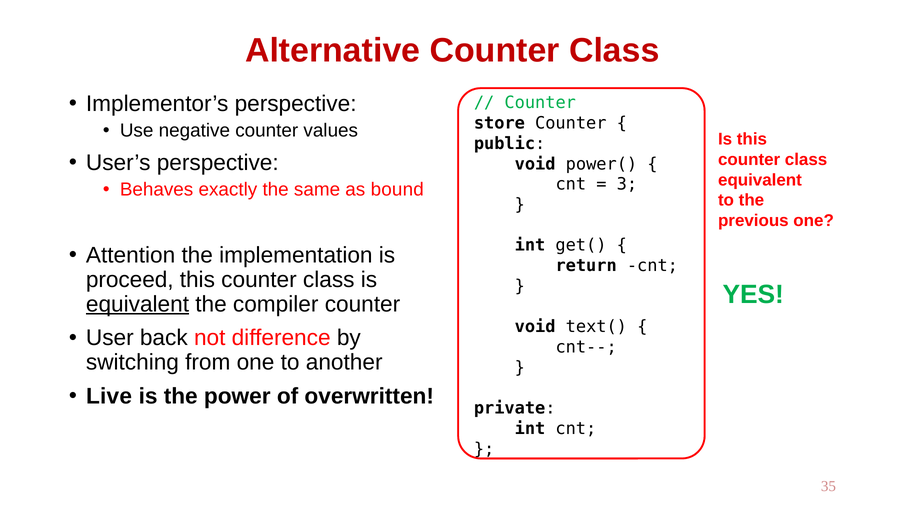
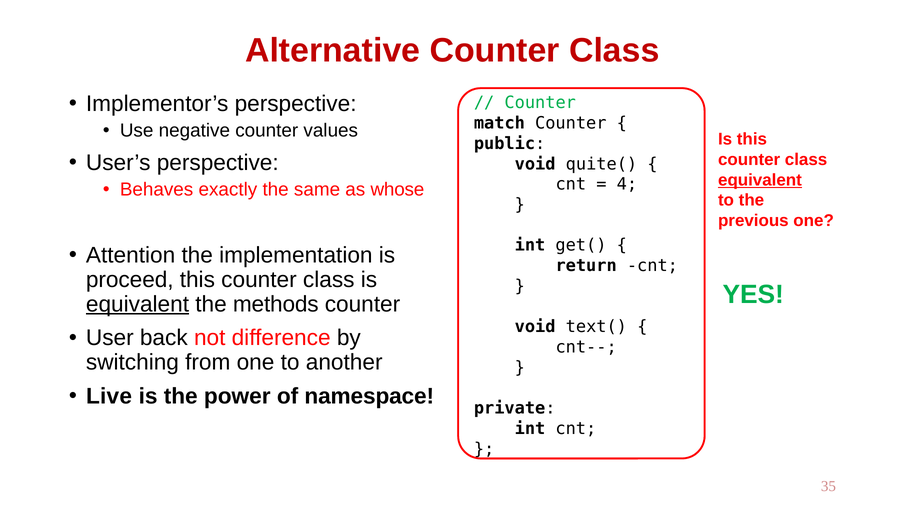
store: store -> match
power(: power( -> quite(
equivalent at (760, 180) underline: none -> present
3: 3 -> 4
bound: bound -> whose
compiler: compiler -> methods
overwritten: overwritten -> namespace
